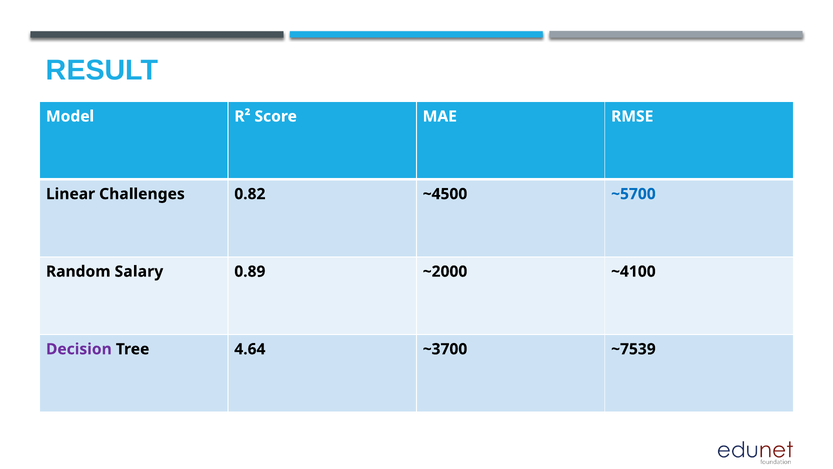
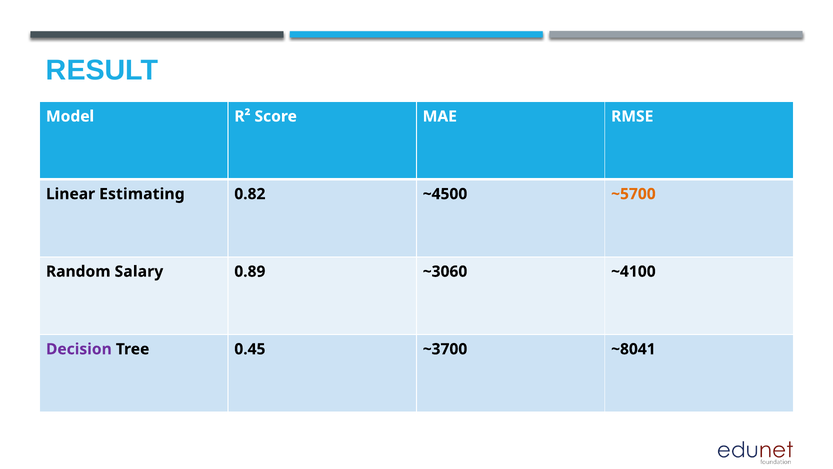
Challenges: Challenges -> Estimating
~5700 colour: blue -> orange
~2000: ~2000 -> ~3060
4.64: 4.64 -> 0.45
~7539: ~7539 -> ~8041
